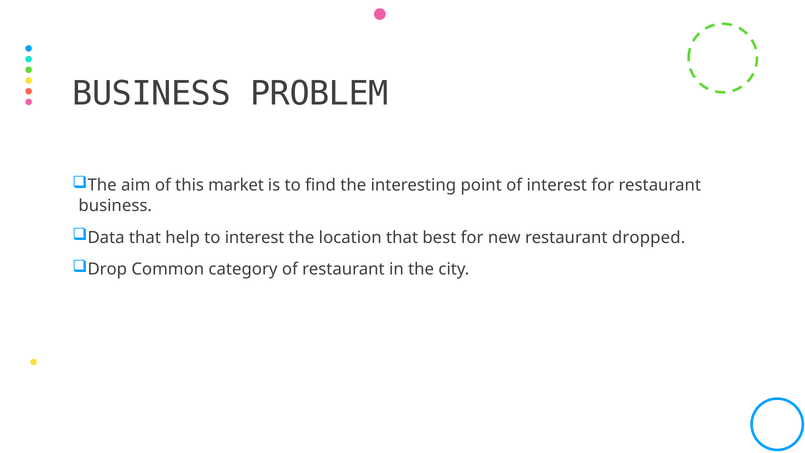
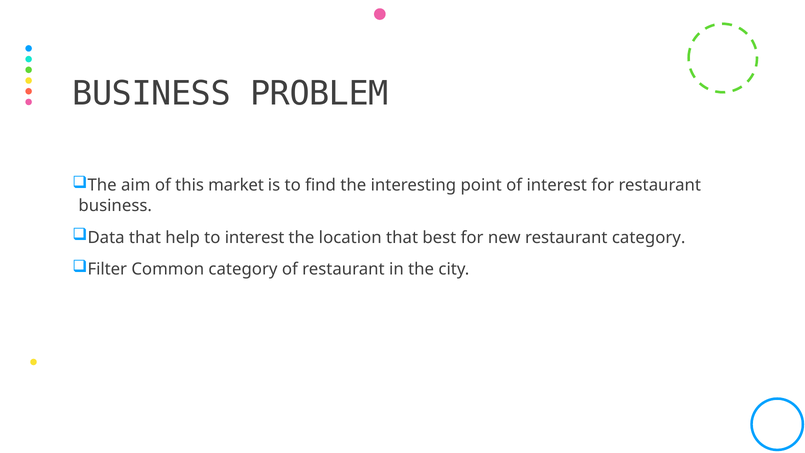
restaurant dropped: dropped -> category
Drop: Drop -> Filter
